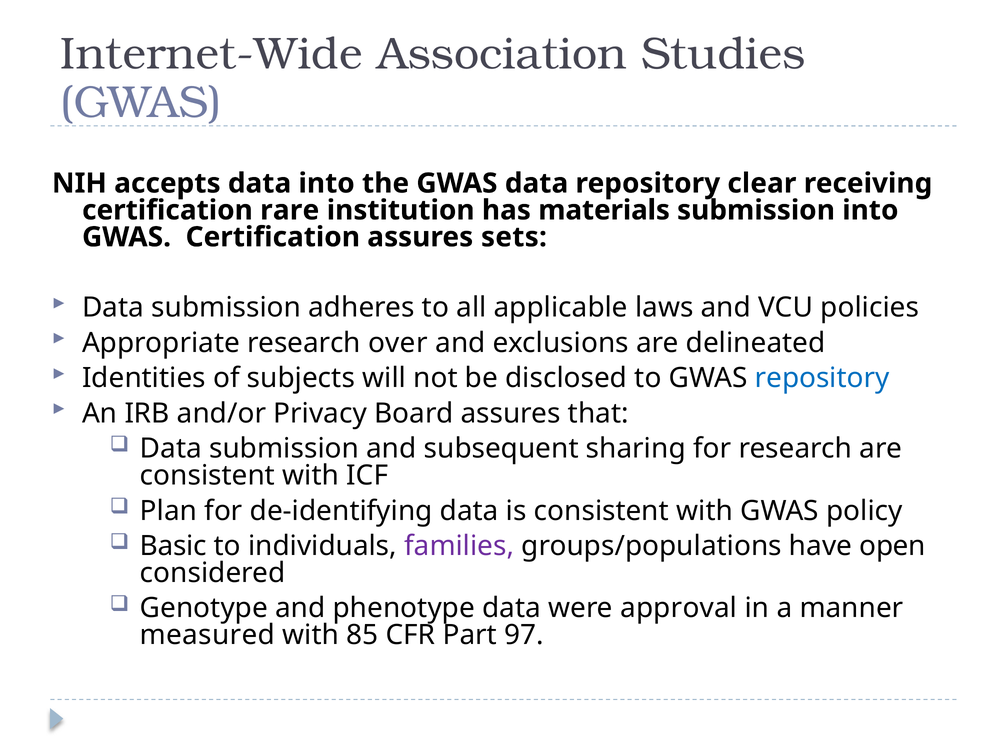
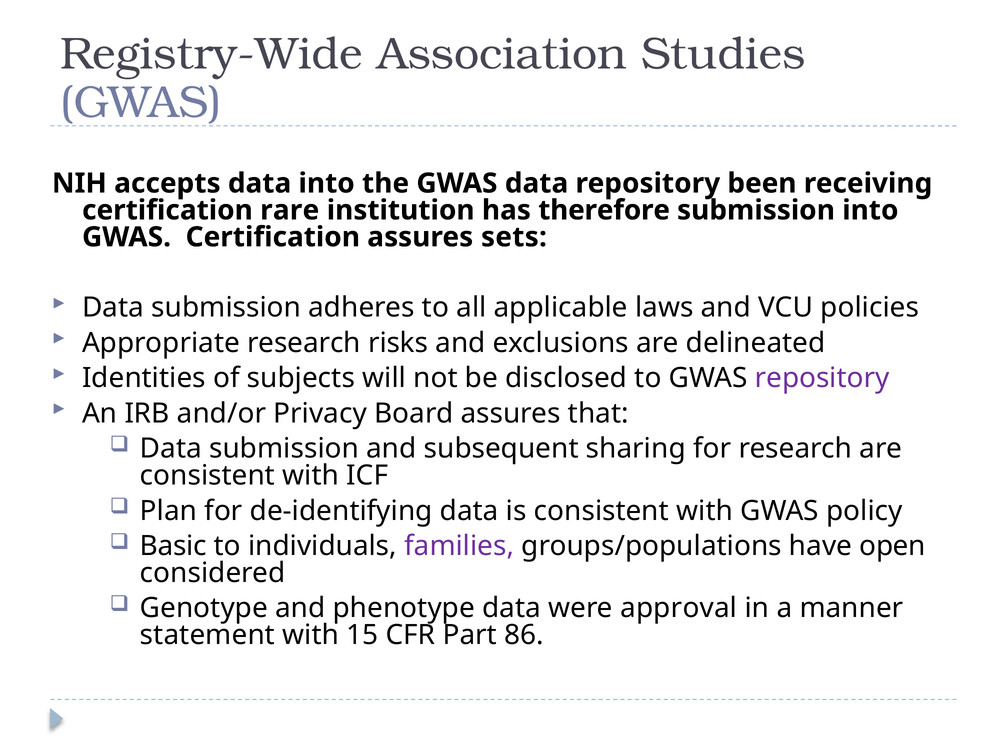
Internet-Wide: Internet-Wide -> Registry-Wide
clear: clear -> been
materials: materials -> therefore
over: over -> risks
repository at (822, 378) colour: blue -> purple
measured: measured -> statement
85: 85 -> 15
97: 97 -> 86
